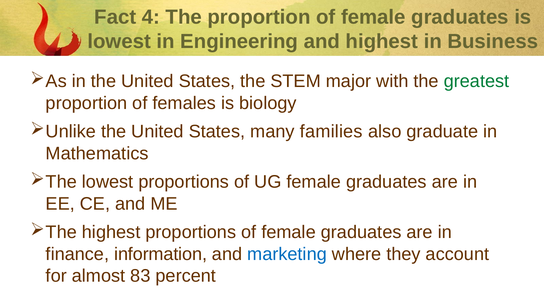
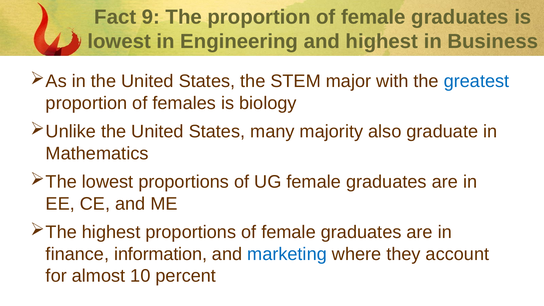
4: 4 -> 9
greatest colour: green -> blue
families: families -> majority
83: 83 -> 10
